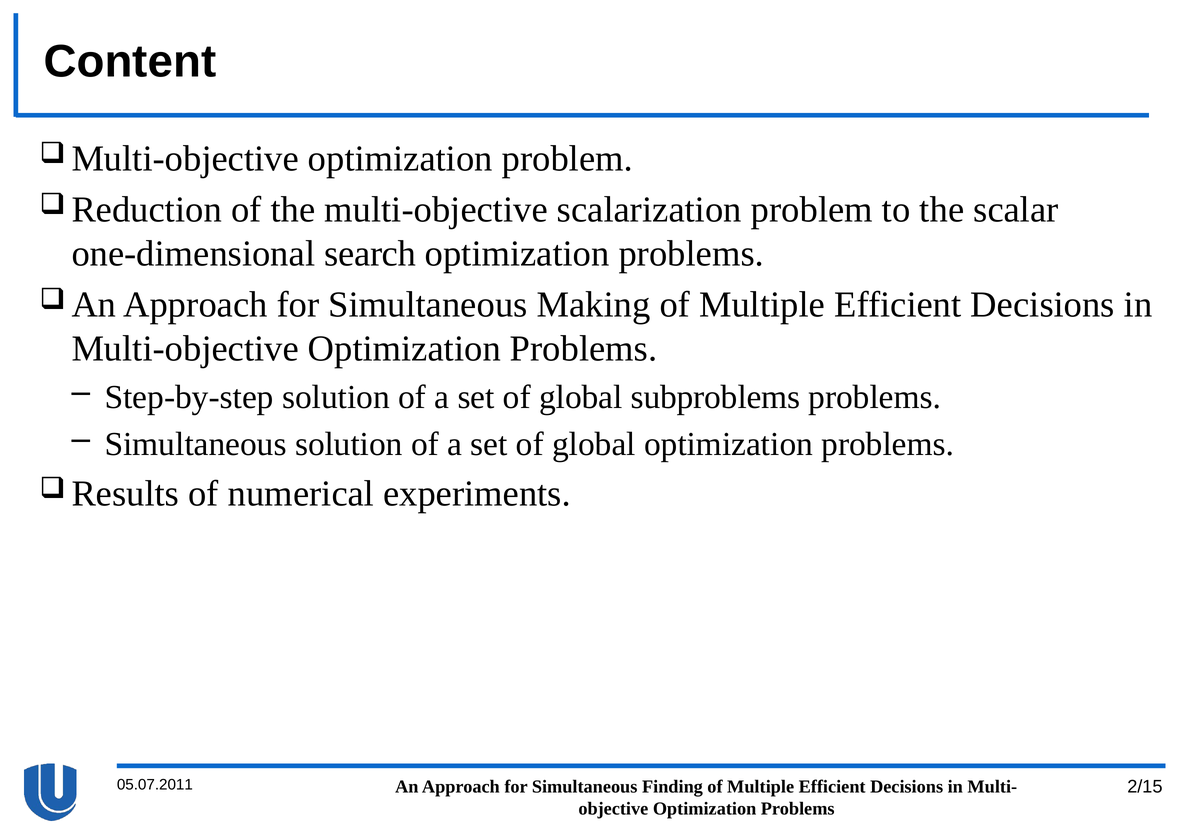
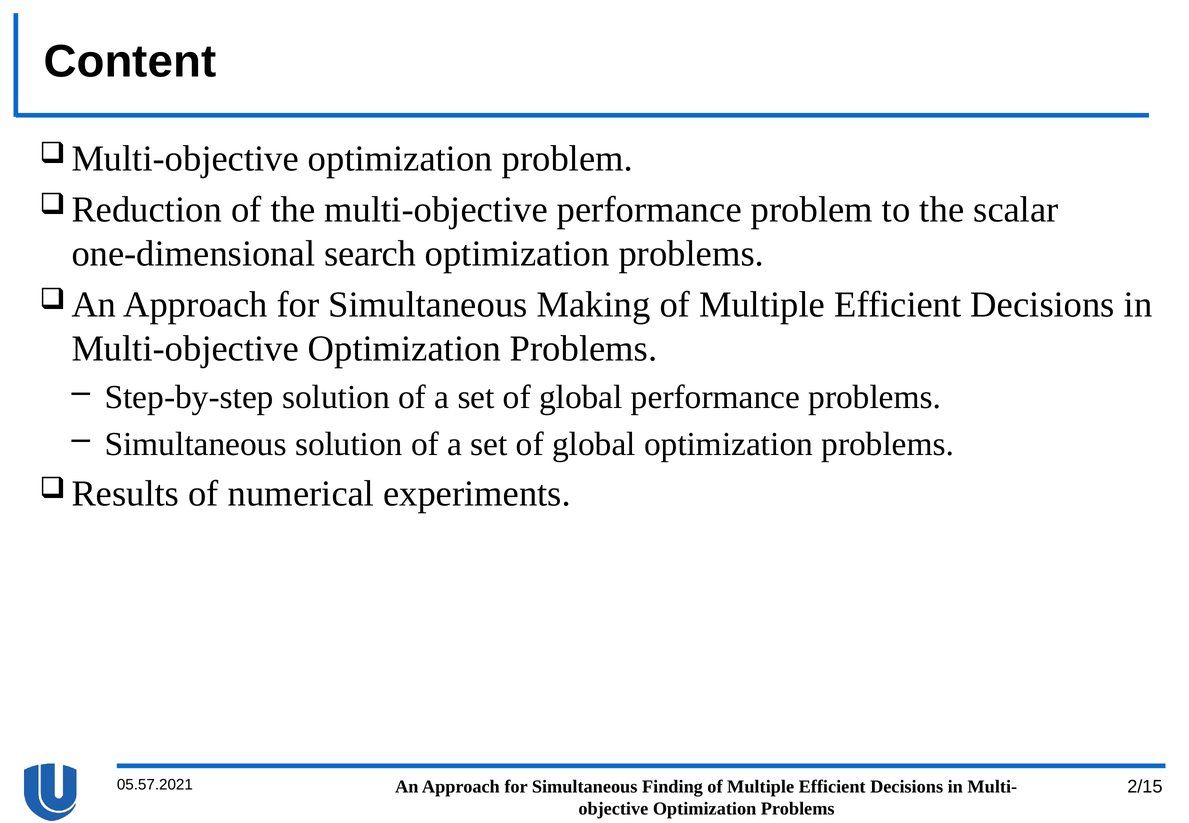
multi-objective scalarization: scalarization -> performance
global subproblems: subproblems -> performance
05.07.2011: 05.07.2011 -> 05.57.2021
